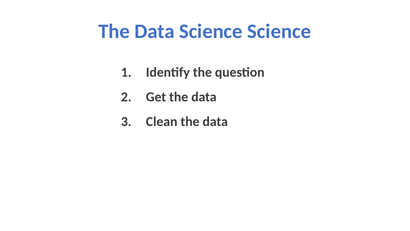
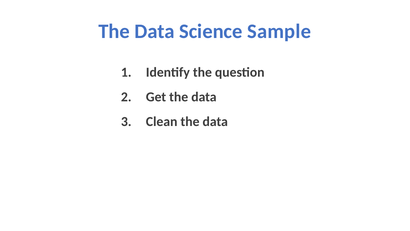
Science Science: Science -> Sample
